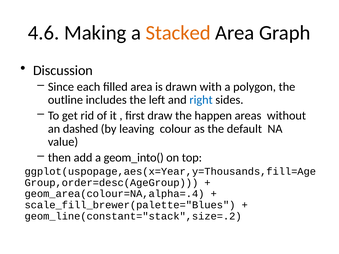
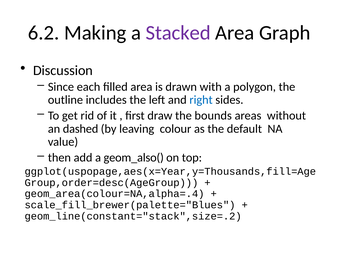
4.6: 4.6 -> 6.2
Stacked colour: orange -> purple
happen: happen -> bounds
geom_into(: geom_into( -> geom_also(
